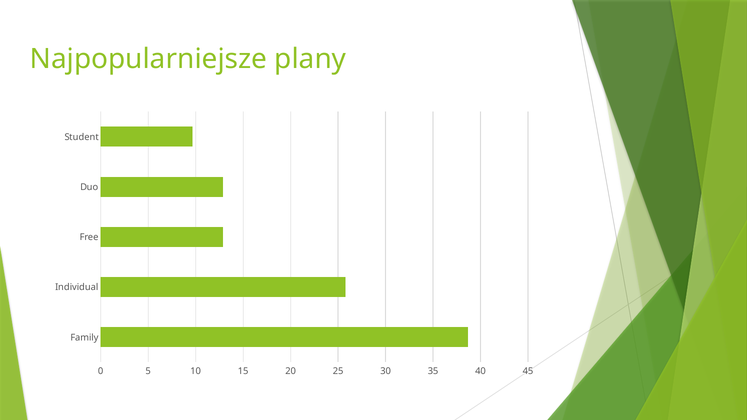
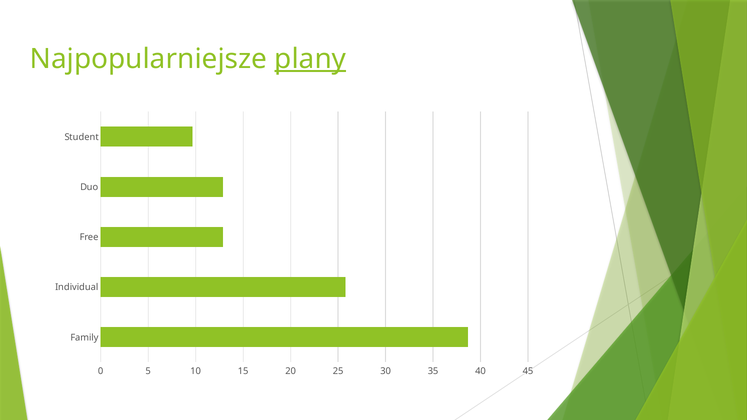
plany underline: none -> present
